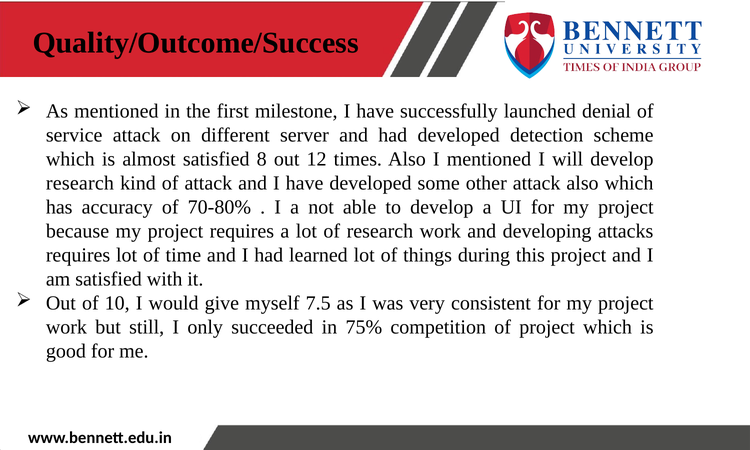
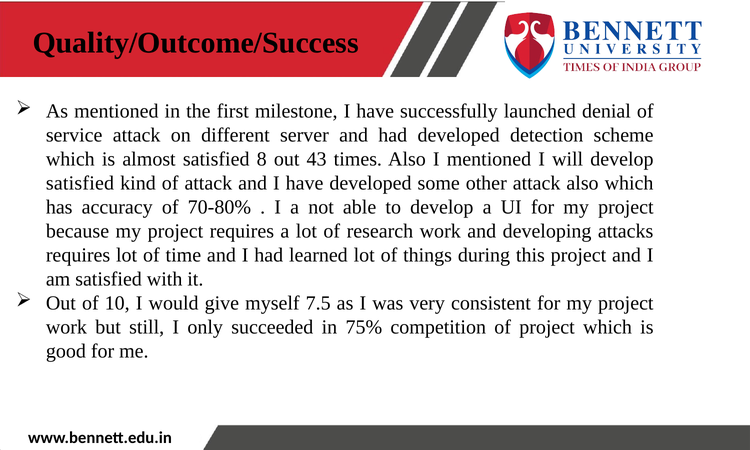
12: 12 -> 43
research at (80, 183): research -> satisfied
